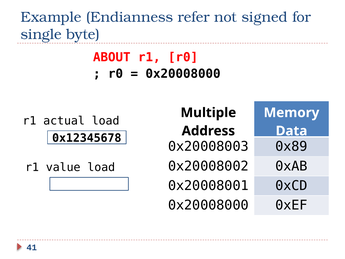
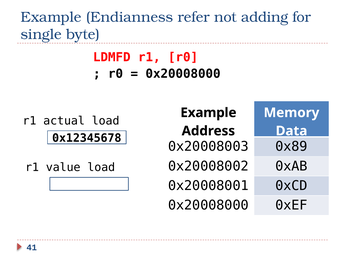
signed: signed -> adding
ABOUT: ABOUT -> LDMFD
Multiple at (208, 113): Multiple -> Example
